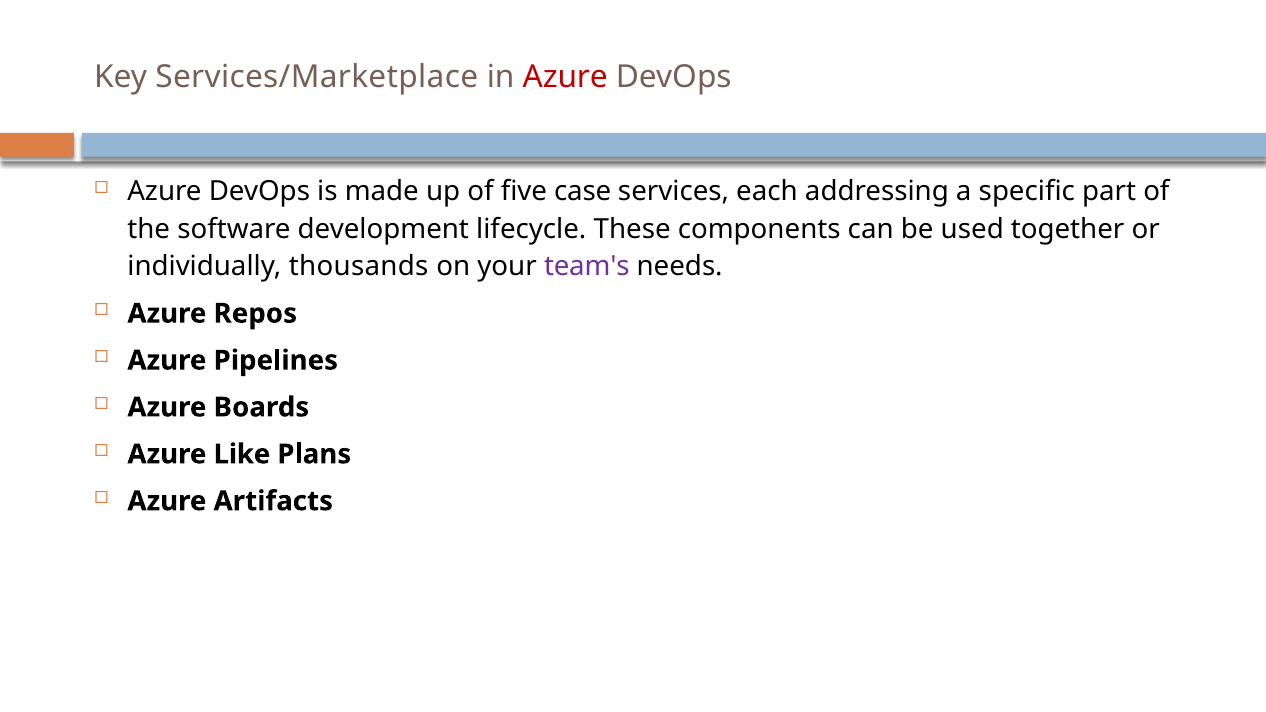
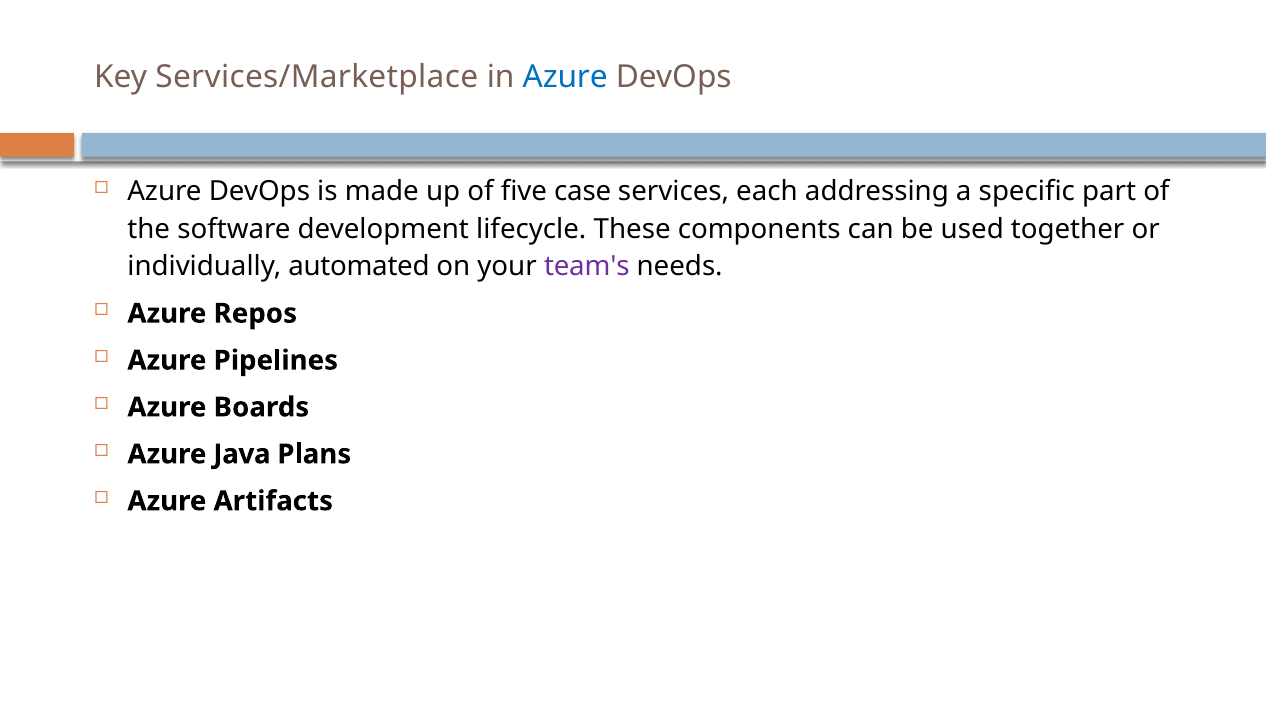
Azure at (565, 77) colour: red -> blue
thousands: thousands -> automated
Like: Like -> Java
